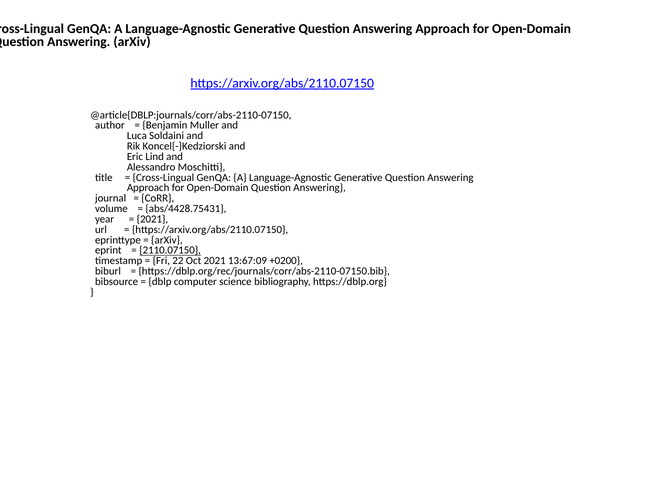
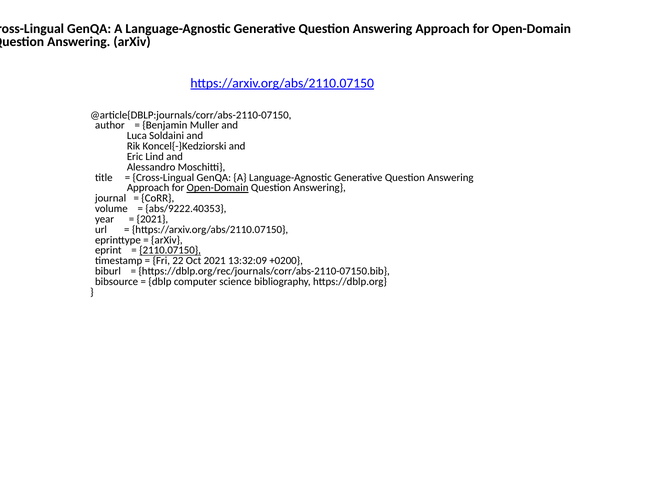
Open-Domain at (218, 188) underline: none -> present
abs/4428.75431: abs/4428.75431 -> abs/9222.40353
13:67:09: 13:67:09 -> 13:32:09
